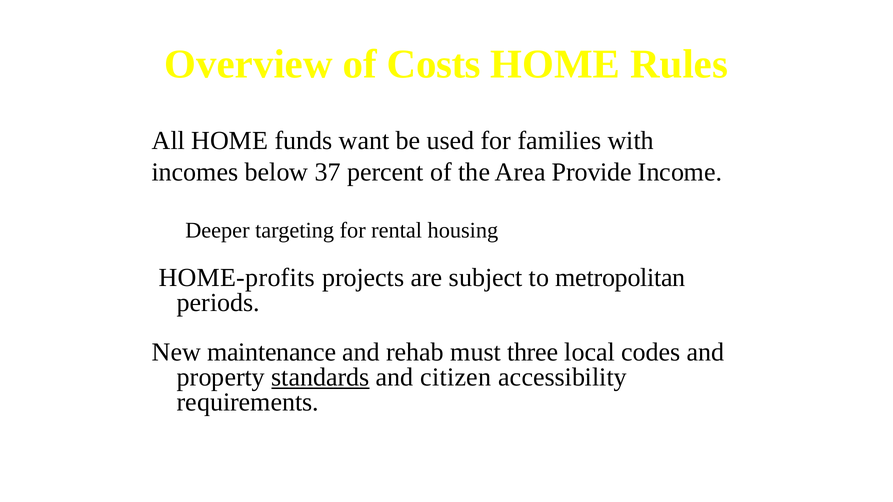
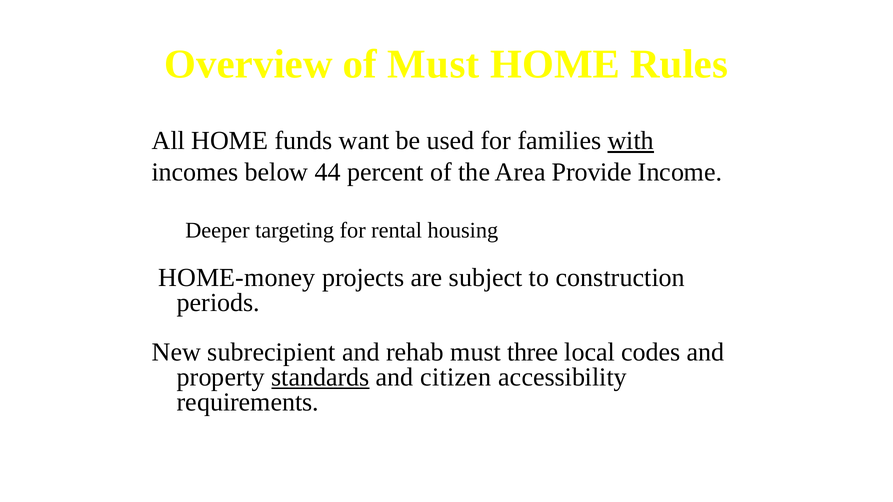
of Costs: Costs -> Must
with underline: none -> present
37: 37 -> 44
HOME-profits: HOME-profits -> HOME-money
metropolitan: metropolitan -> construction
maintenance: maintenance -> subrecipient
